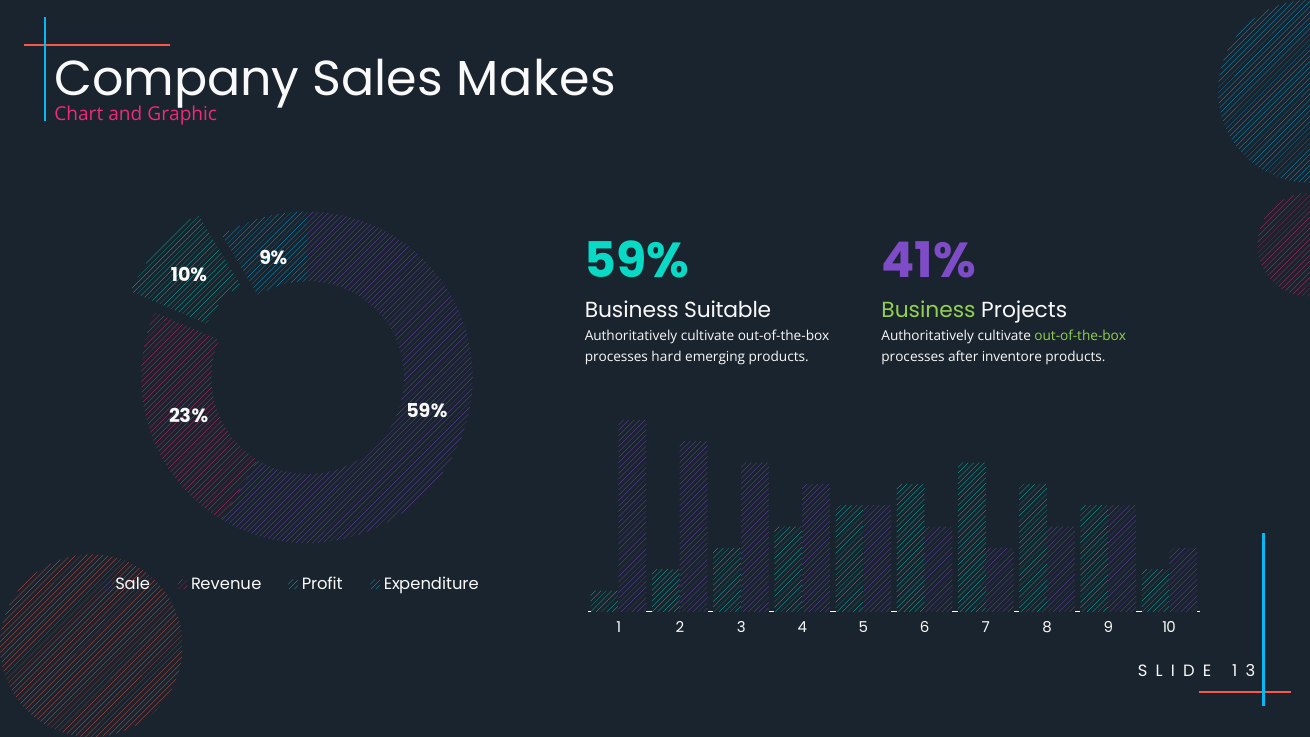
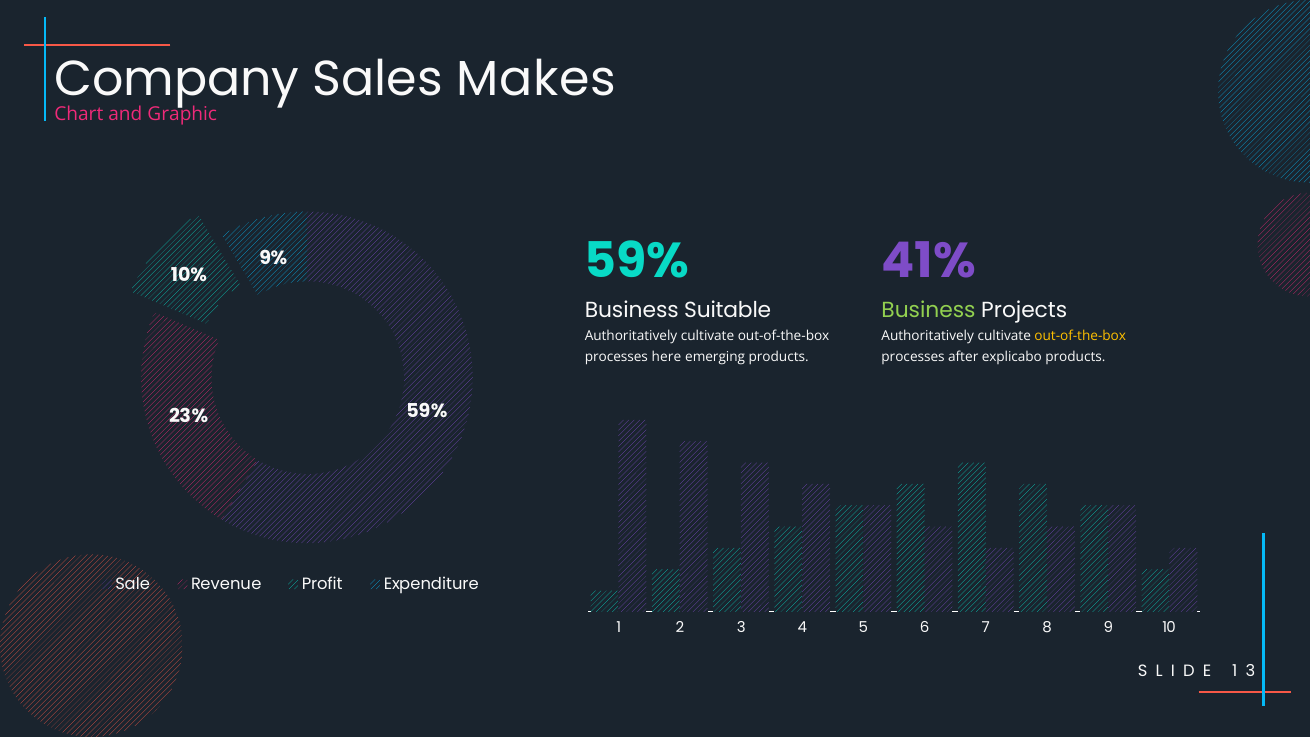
out-of-the-box at (1080, 335) colour: light green -> yellow
hard: hard -> here
inventore: inventore -> explicabo
